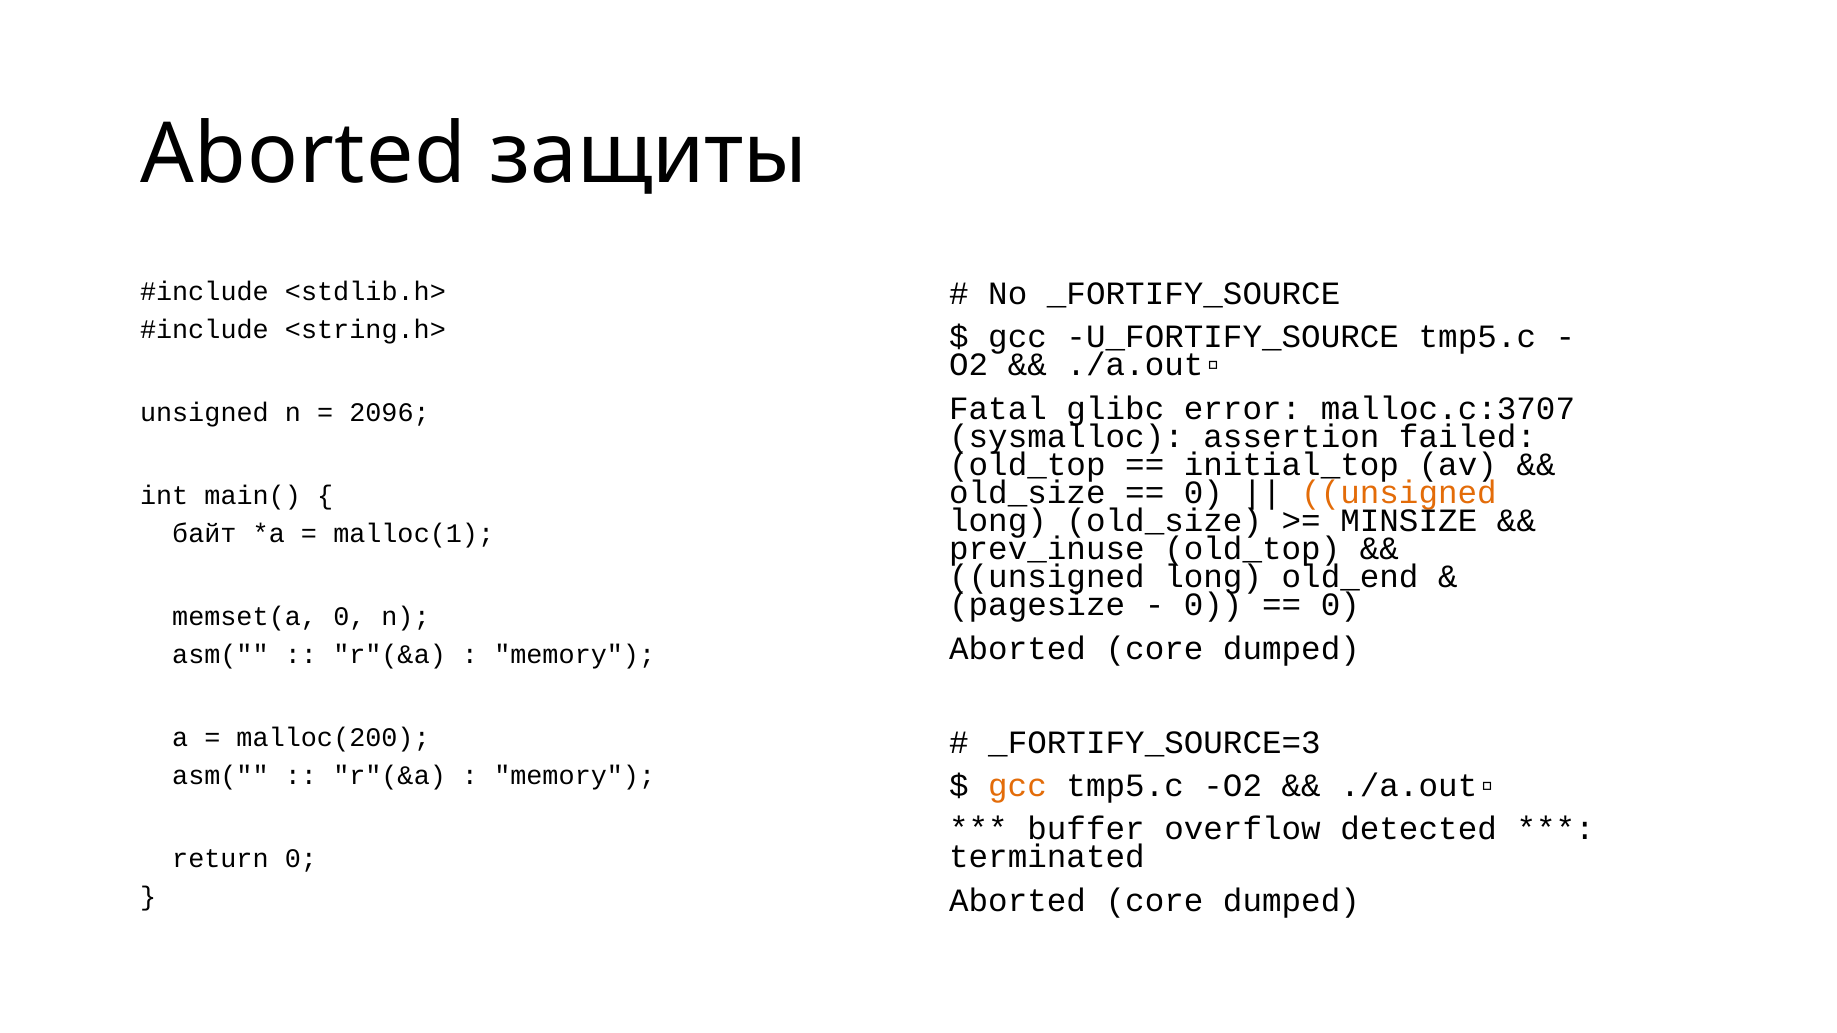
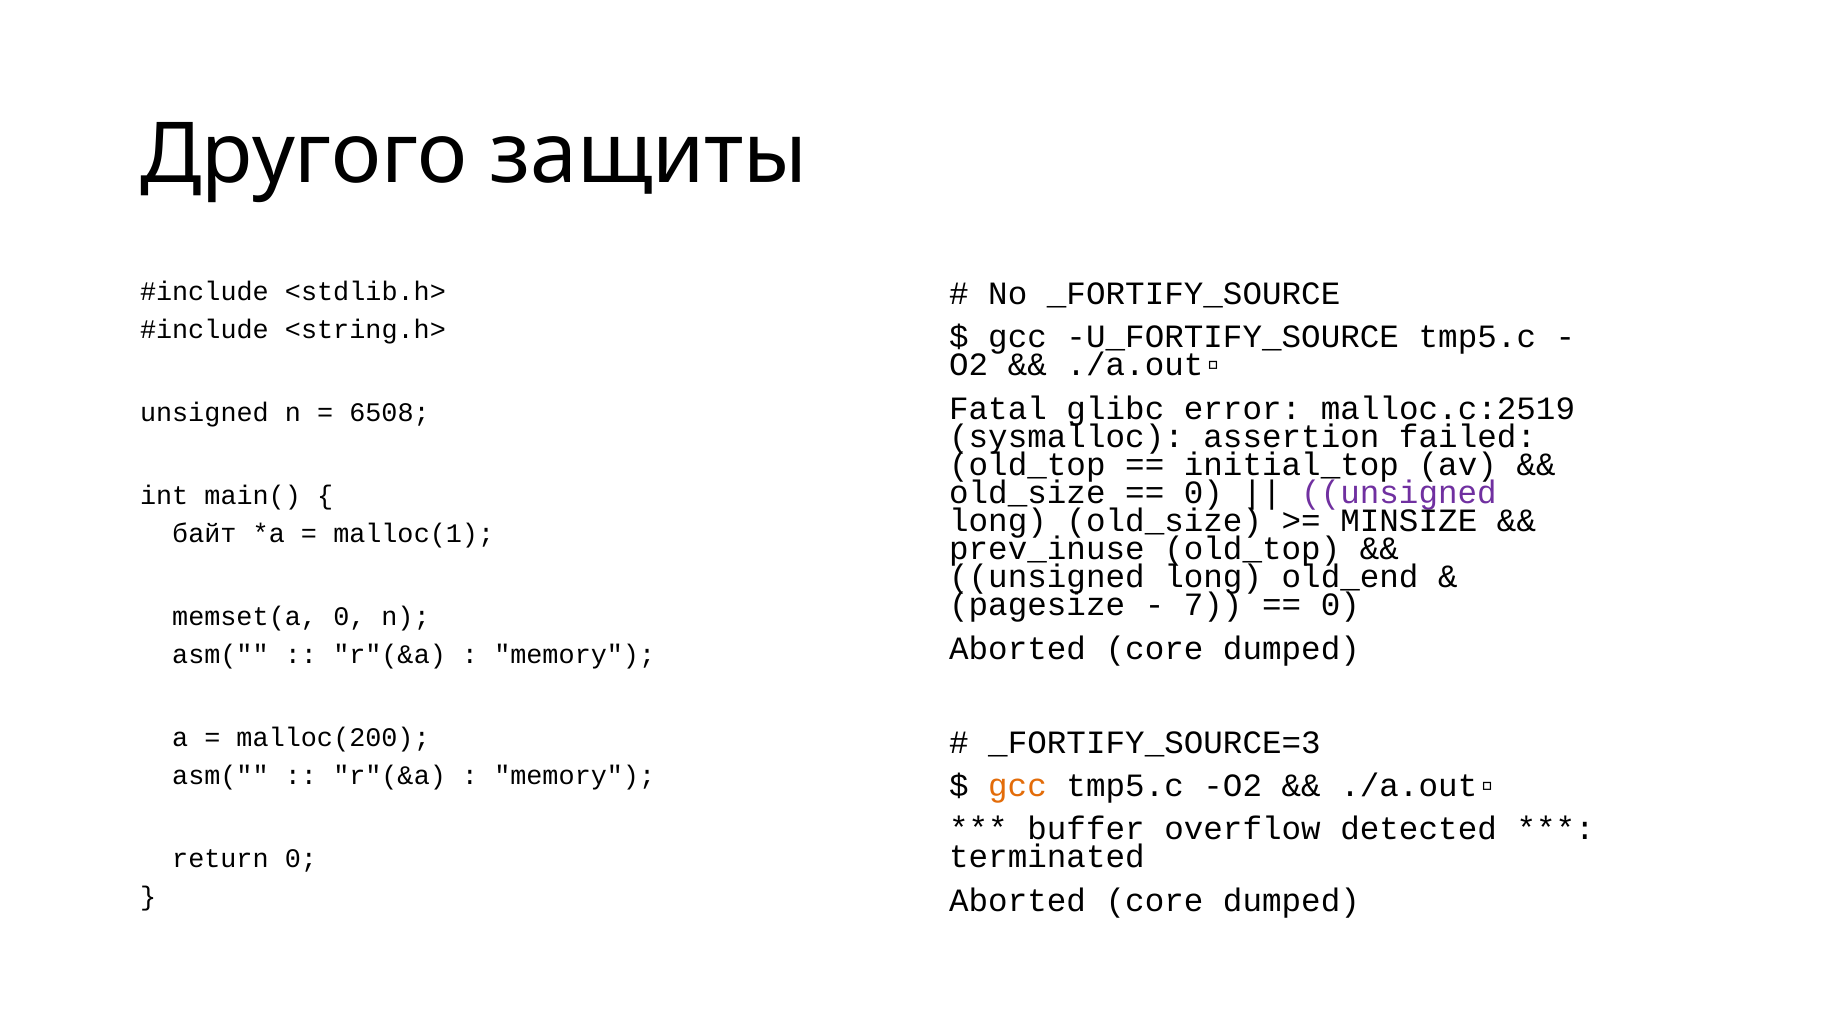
Aborted at (303, 154): Aborted -> Другого
malloc.c:3707: malloc.c:3707 -> malloc.c:2519
2096: 2096 -> 6508
unsigned at (1399, 493) colour: orange -> purple
0 at (1213, 605): 0 -> 7
